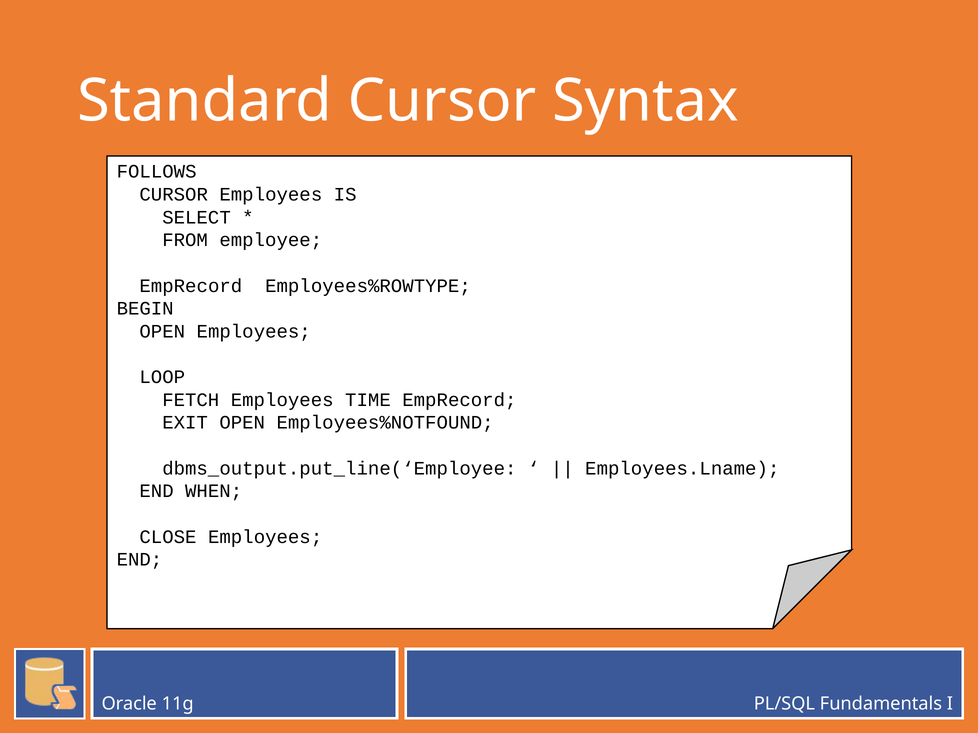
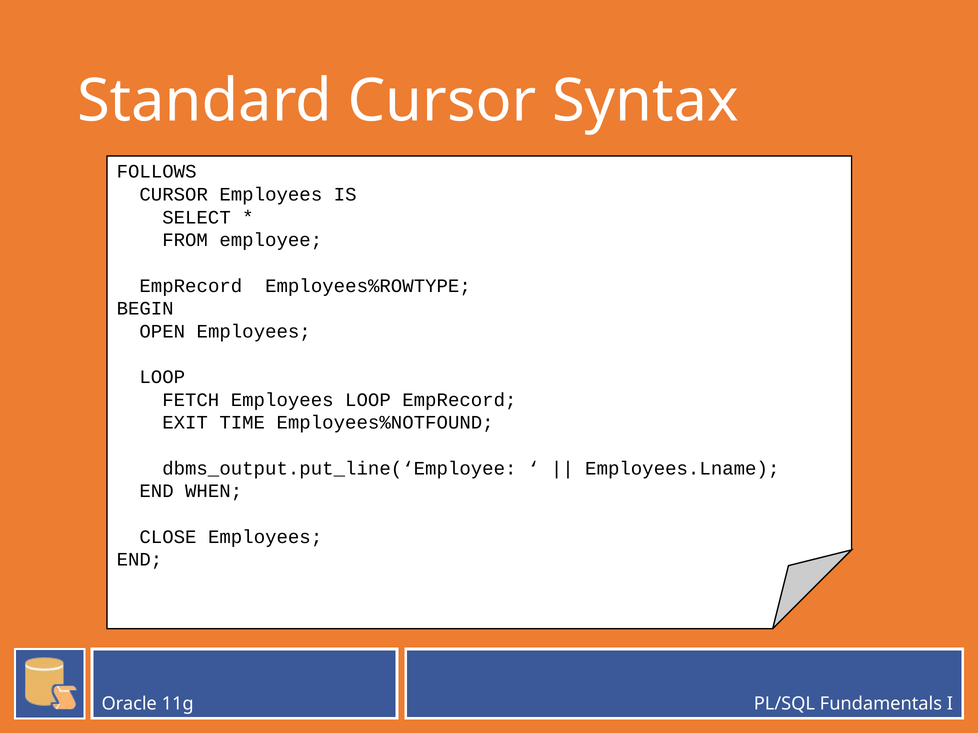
FETCH Employees TIME: TIME -> LOOP
EXIT OPEN: OPEN -> TIME
